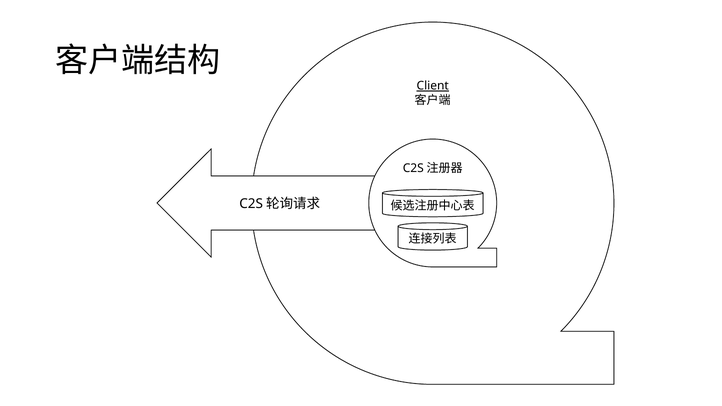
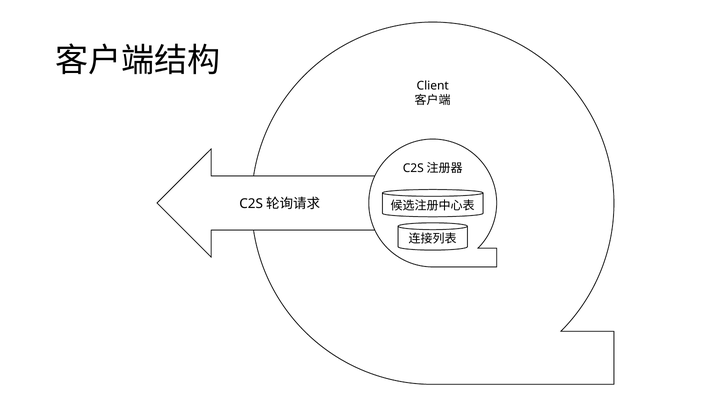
Client underline: present -> none
